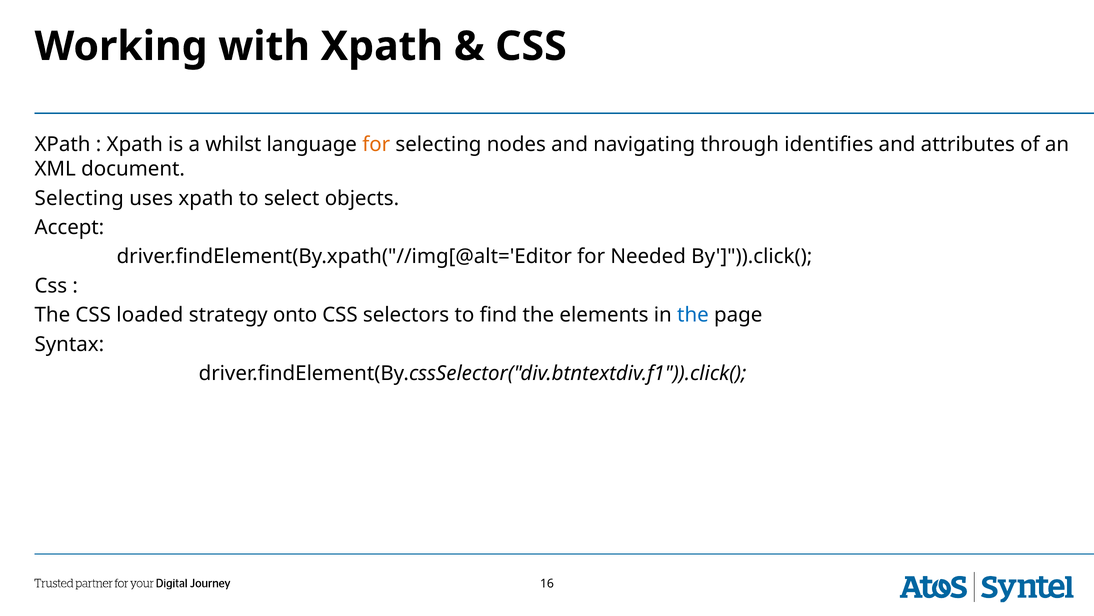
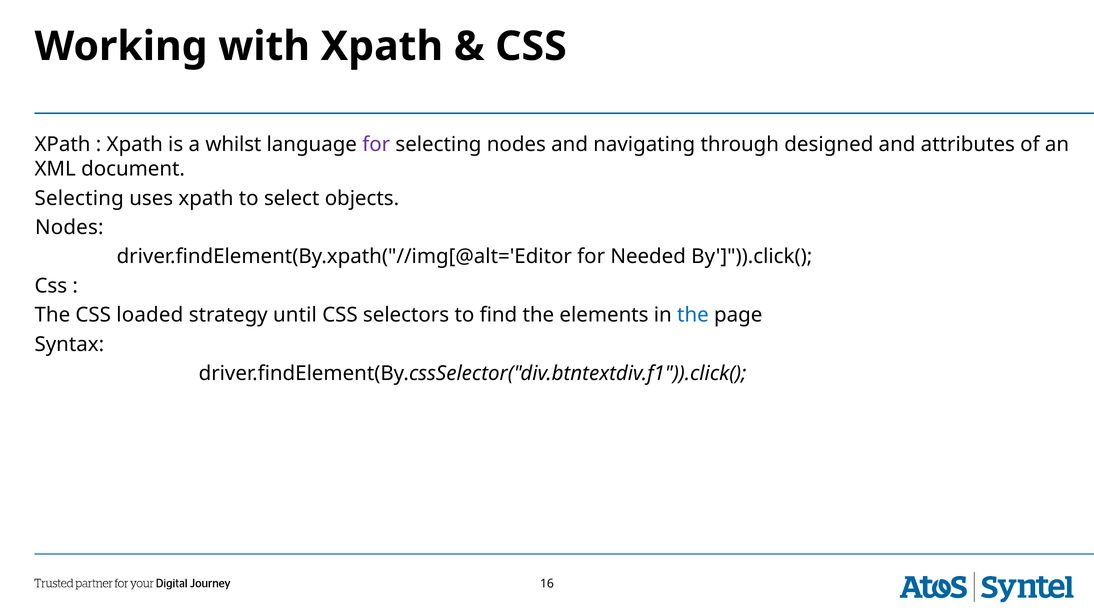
for at (376, 144) colour: orange -> purple
identifies: identifies -> designed
Accept at (69, 227): Accept -> Nodes
onto: onto -> until
